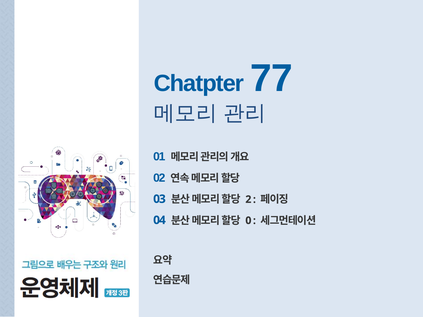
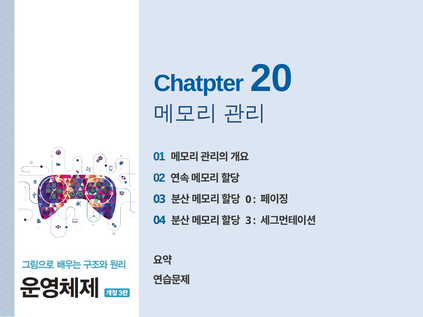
77: 77 -> 20
2: 2 -> 0
0: 0 -> 3
